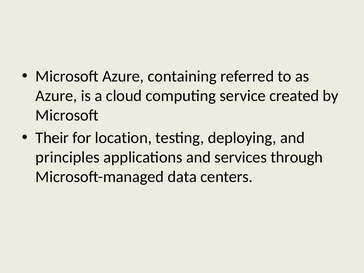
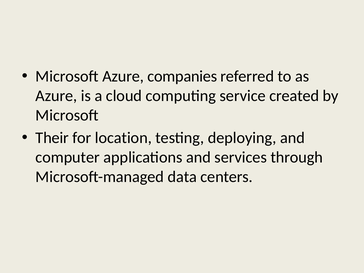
containing: containing -> companies
principles: principles -> computer
